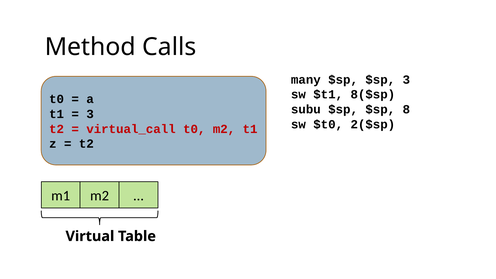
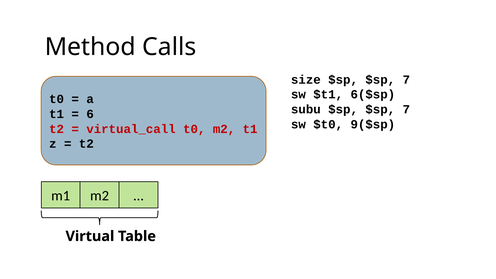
many: many -> size
3 at (406, 80): 3 -> 7
8($sp: 8($sp -> 6($sp
subu $sp $sp 8: 8 -> 7
3 at (90, 114): 3 -> 6
2($sp: 2($sp -> 9($sp
